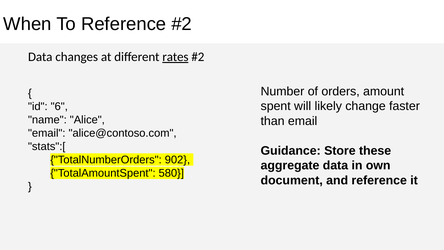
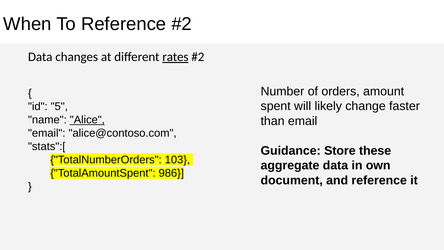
6: 6 -> 5
Alice underline: none -> present
902: 902 -> 103
580: 580 -> 986
